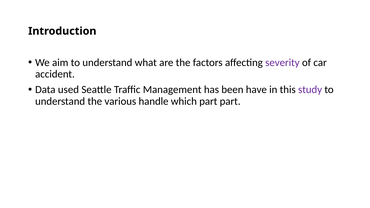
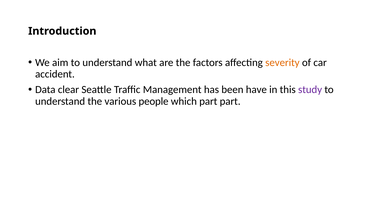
severity colour: purple -> orange
used: used -> clear
handle: handle -> people
